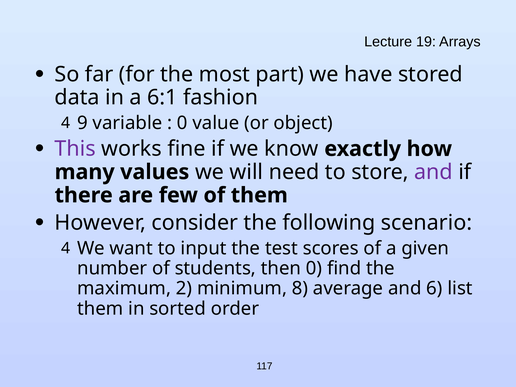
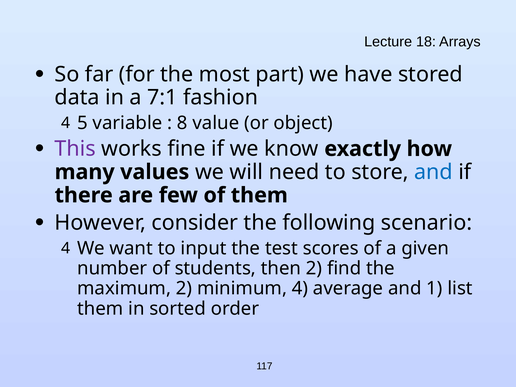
19: 19 -> 18
6:1: 6:1 -> 7:1
9: 9 -> 5
0 at (182, 123): 0 -> 8
and at (434, 172) colour: purple -> blue
then 0: 0 -> 2
minimum 8: 8 -> 4
6: 6 -> 1
